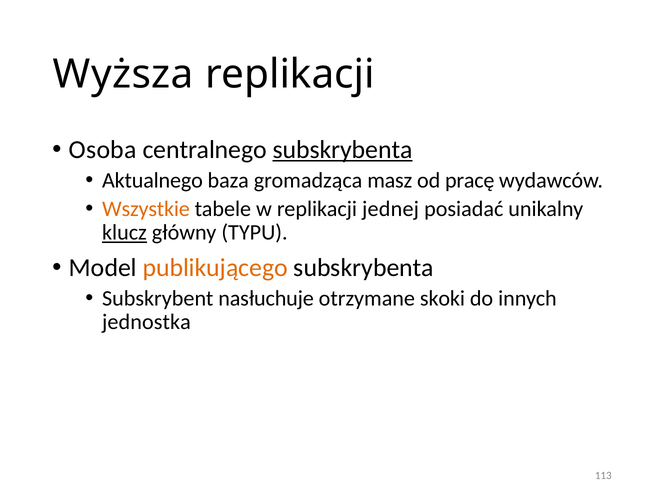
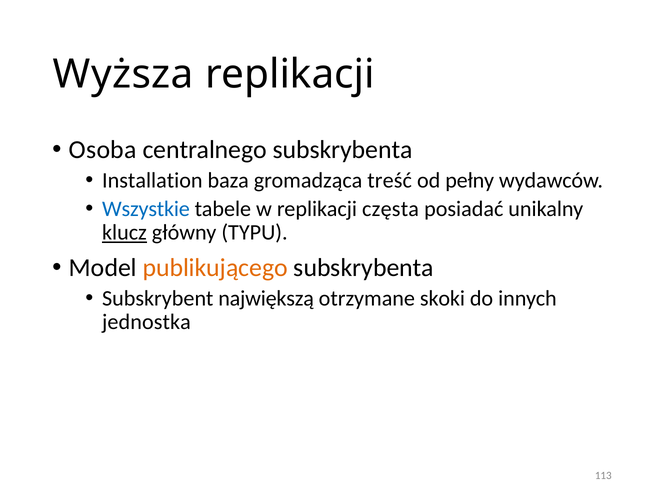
subskrybenta at (343, 150) underline: present -> none
Aktualnego: Aktualnego -> Installation
masz: masz -> treść
pracę: pracę -> pełny
Wszystkie colour: orange -> blue
jednej: jednej -> częsta
nasłuchuje: nasłuchuje -> największą
